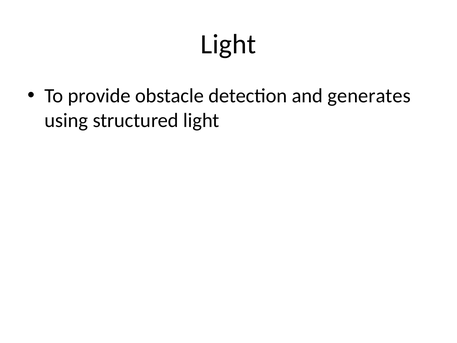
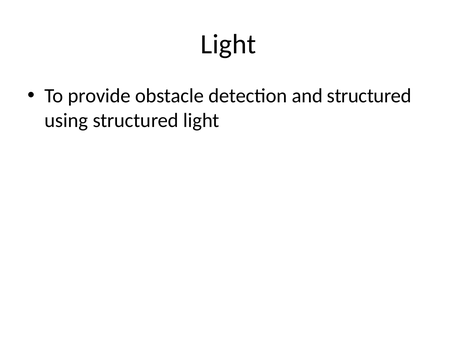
and generates: generates -> structured
